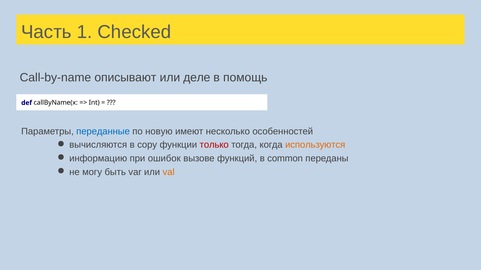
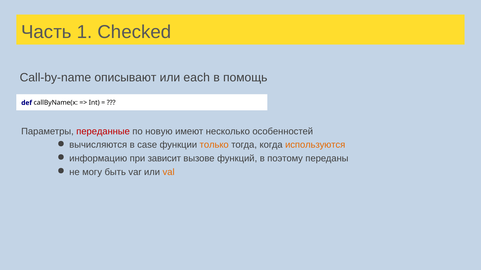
деле: деле -> each
переданные colour: blue -> red
copy: copy -> сase
только colour: red -> orange
ошибок: ошибок -> зависит
common: common -> поэтому
